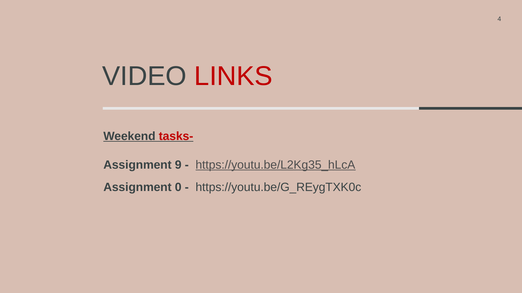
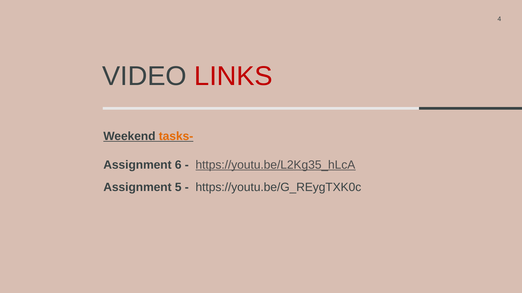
tasks- colour: red -> orange
9: 9 -> 6
0: 0 -> 5
